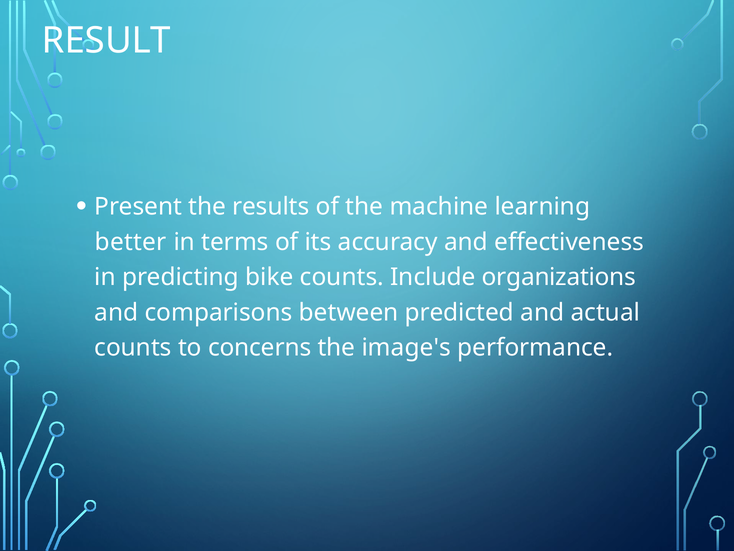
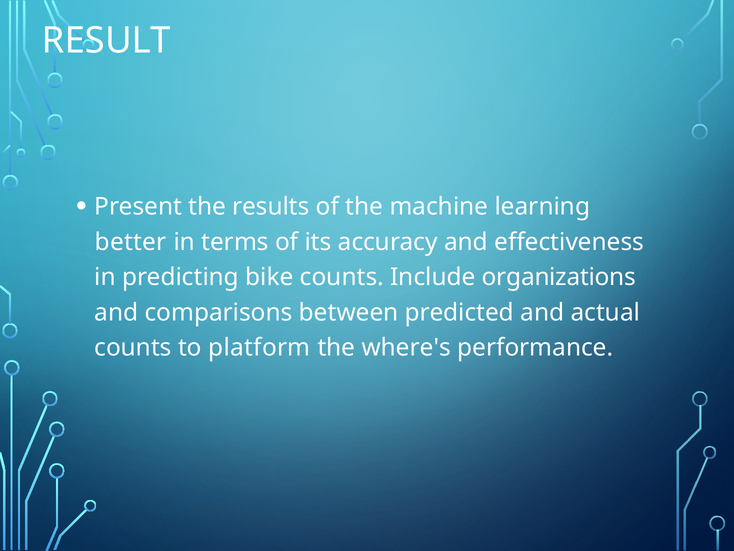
concerns: concerns -> platform
image's: image's -> where's
